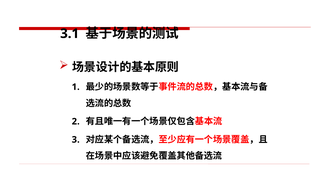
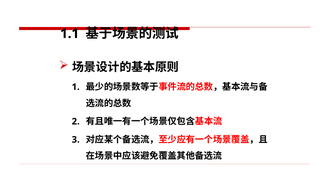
3.1: 3.1 -> 1.1
